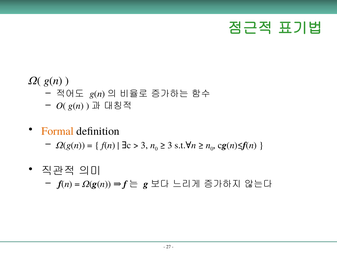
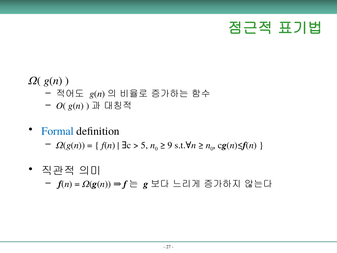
Formal colour: orange -> blue
3 at (144, 145): 3 -> 5
3 at (170, 145): 3 -> 9
